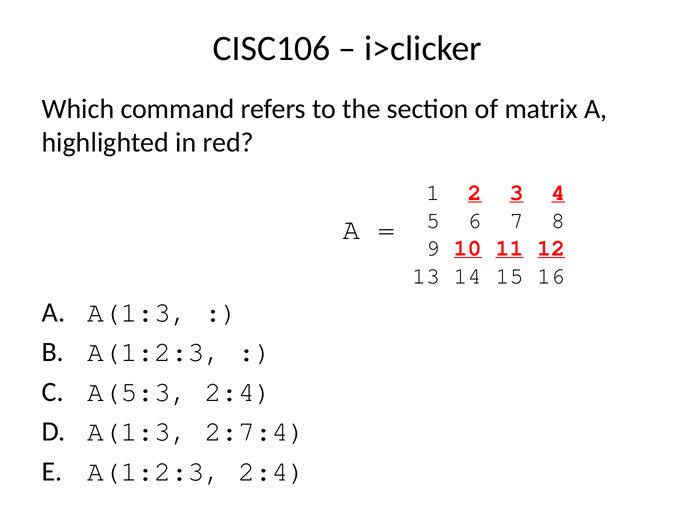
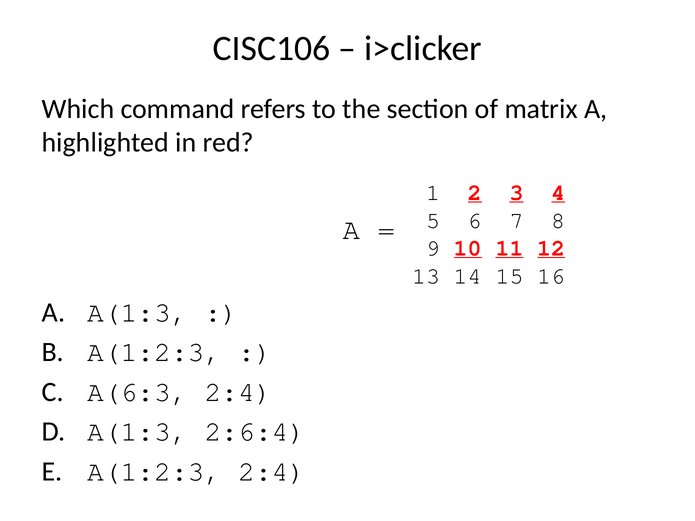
A(5:3: A(5:3 -> A(6:3
2:7:4: 2:7:4 -> 2:6:4
